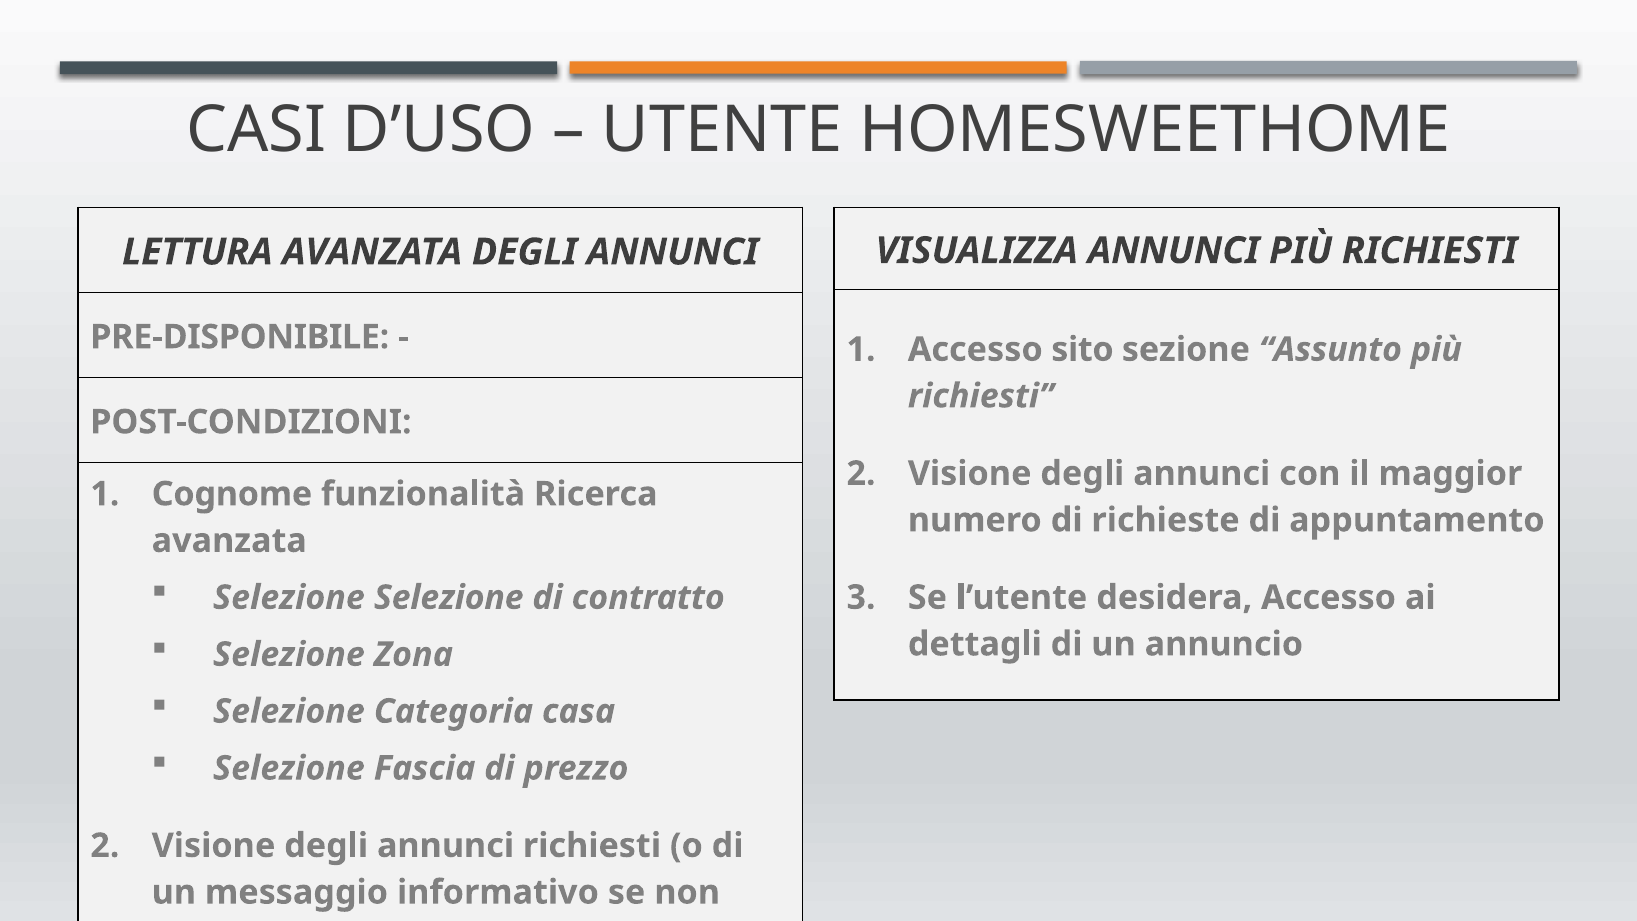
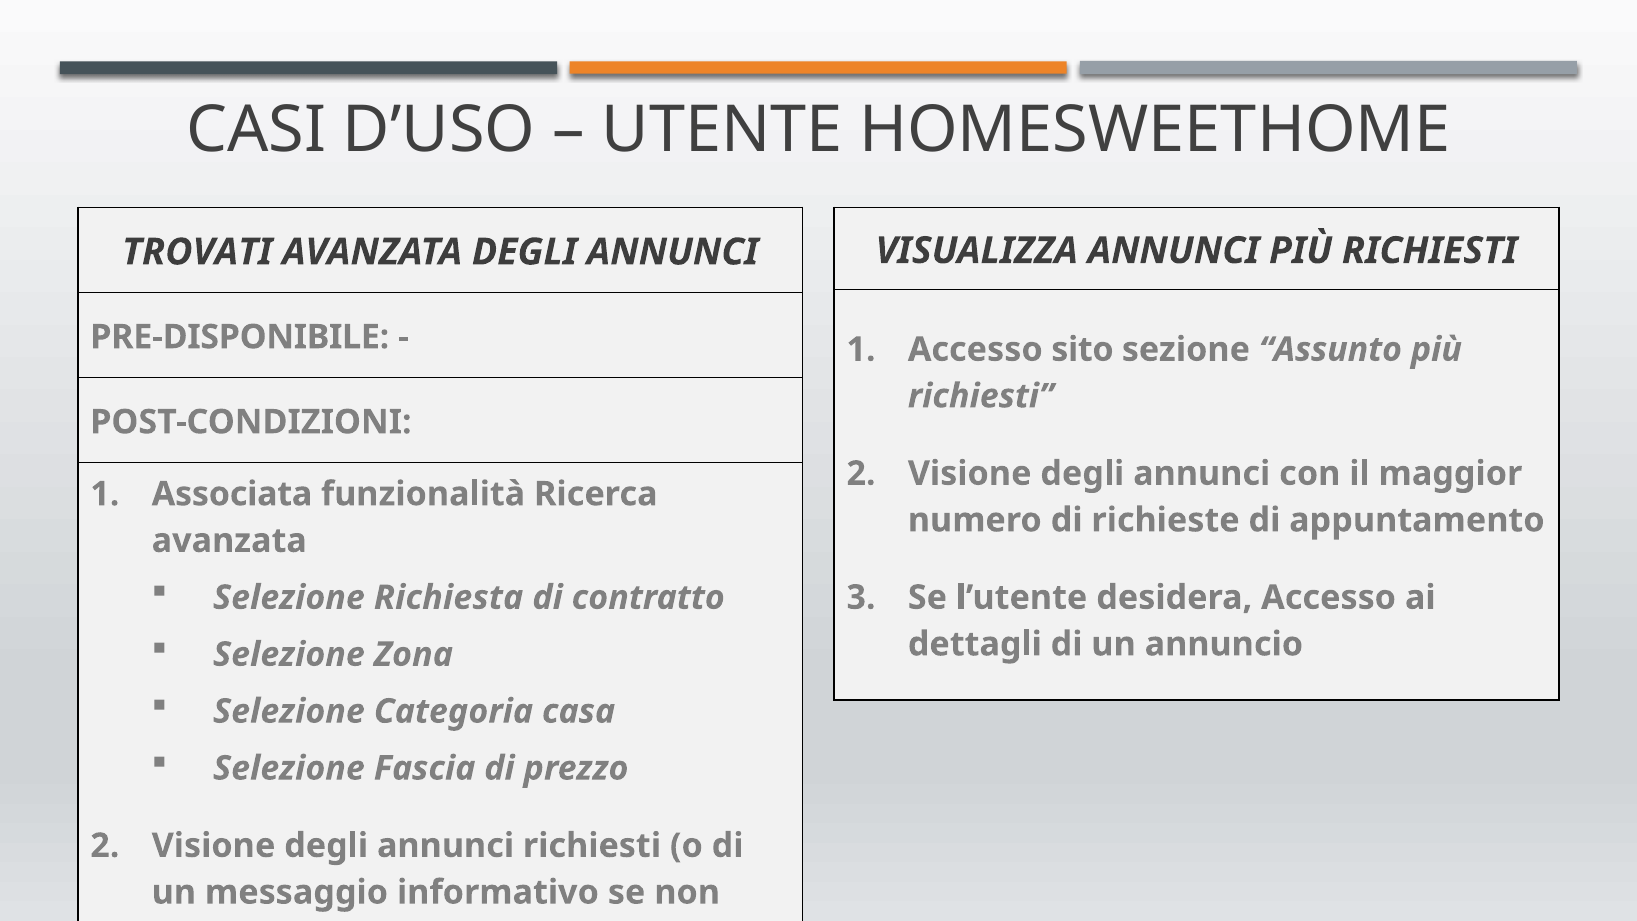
LETTURA at (197, 252): LETTURA -> TROVATI
Cognome: Cognome -> Associata
Selezione Selezione: Selezione -> Richiesta
